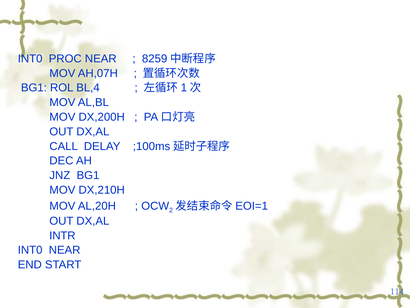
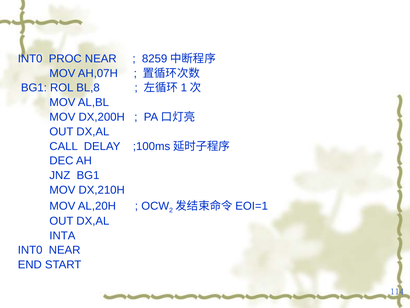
BL,4: BL,4 -> BL,8
INTR: INTR -> INTA
